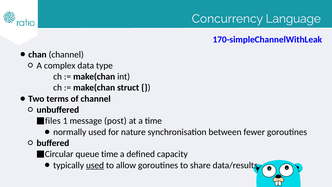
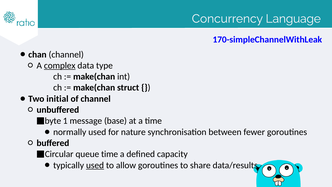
complex underline: none -> present
terms: terms -> initial
files: files -> byte
post: post -> base
